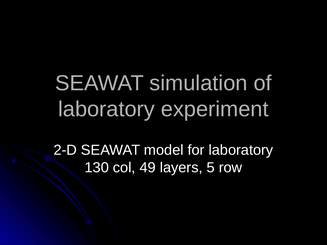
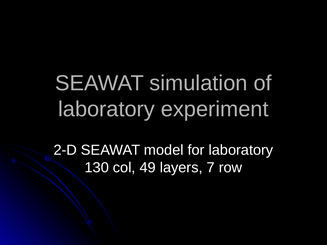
5: 5 -> 7
